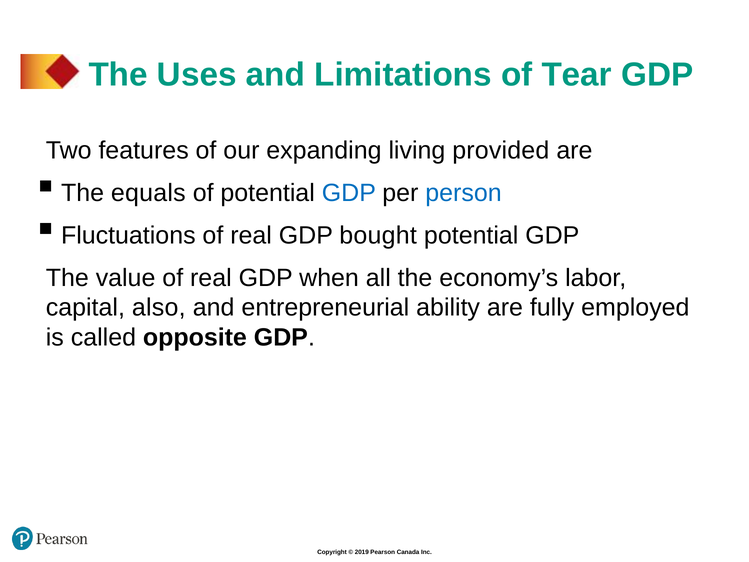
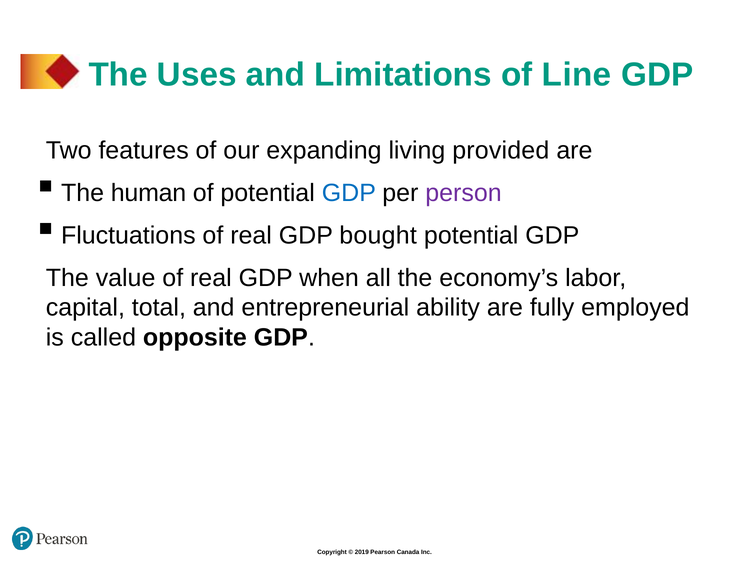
Tear: Tear -> Line
equals: equals -> human
person colour: blue -> purple
also: also -> total
